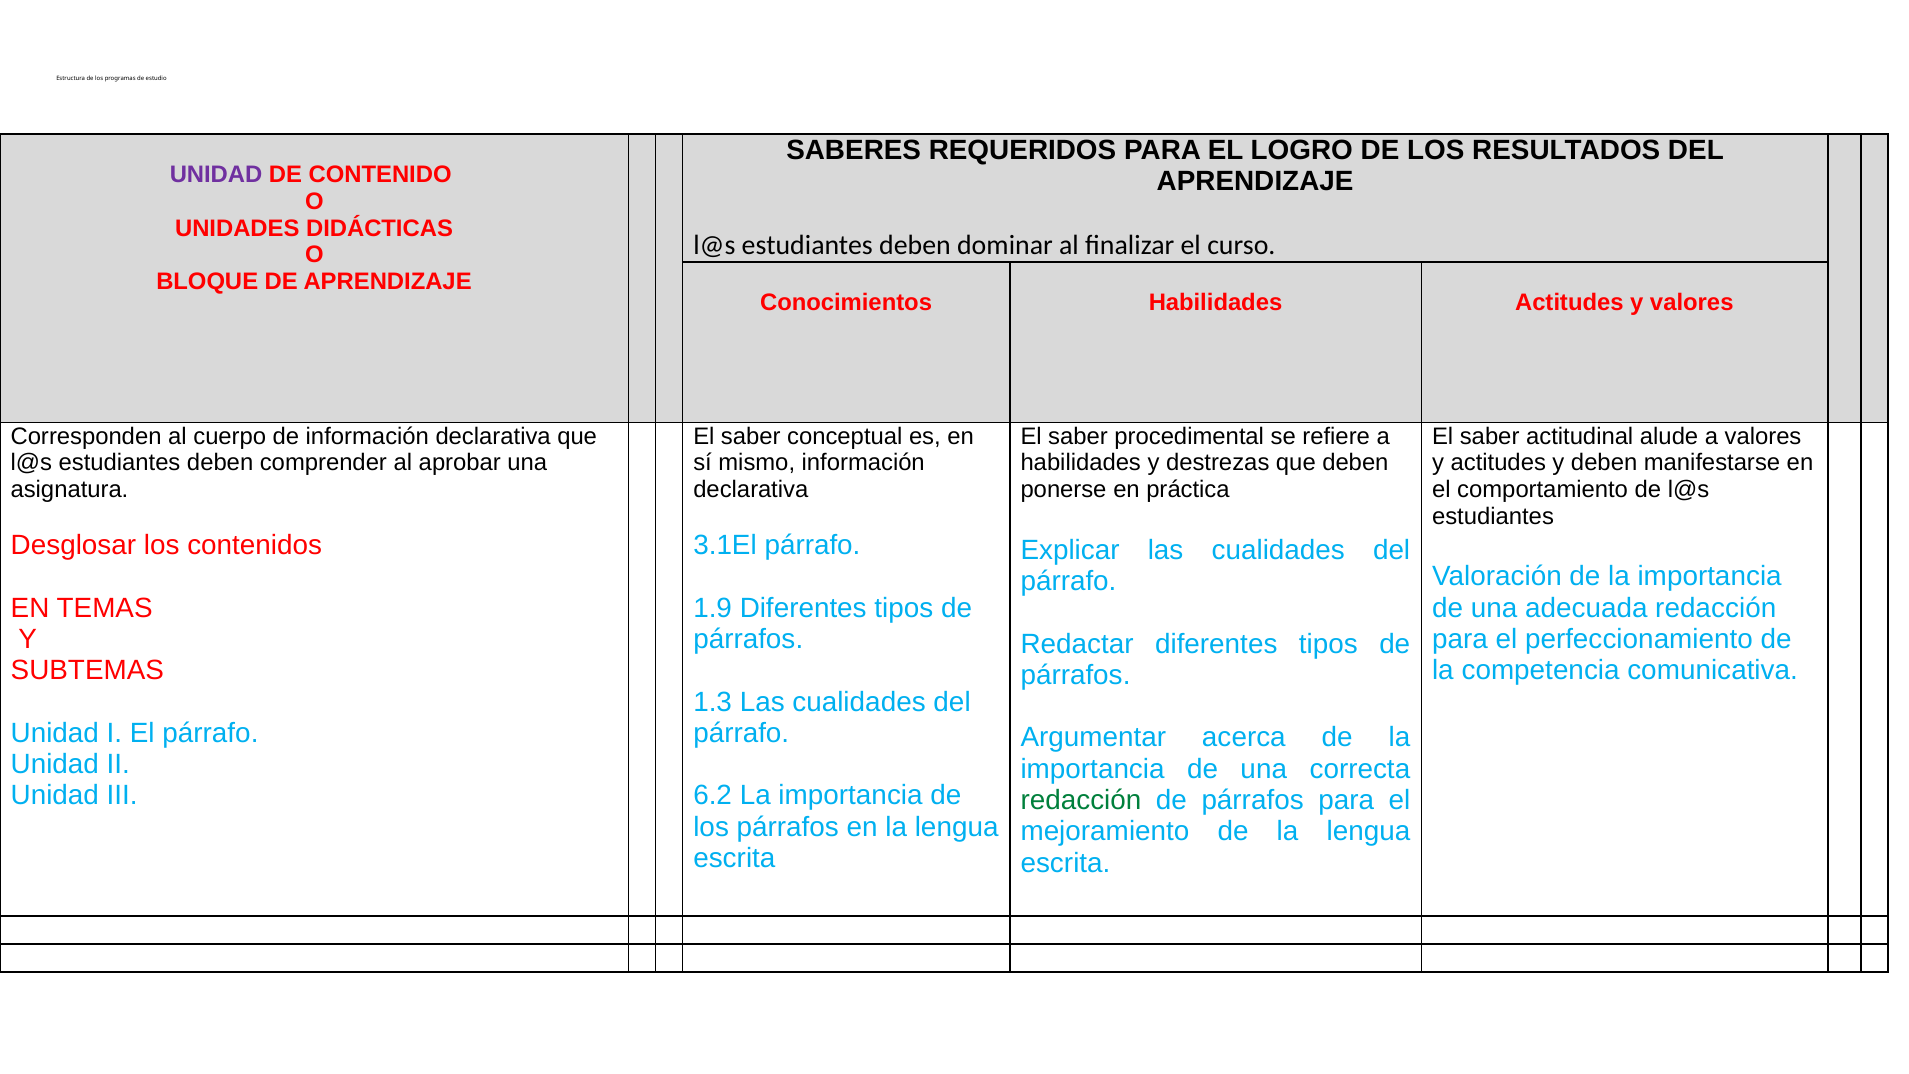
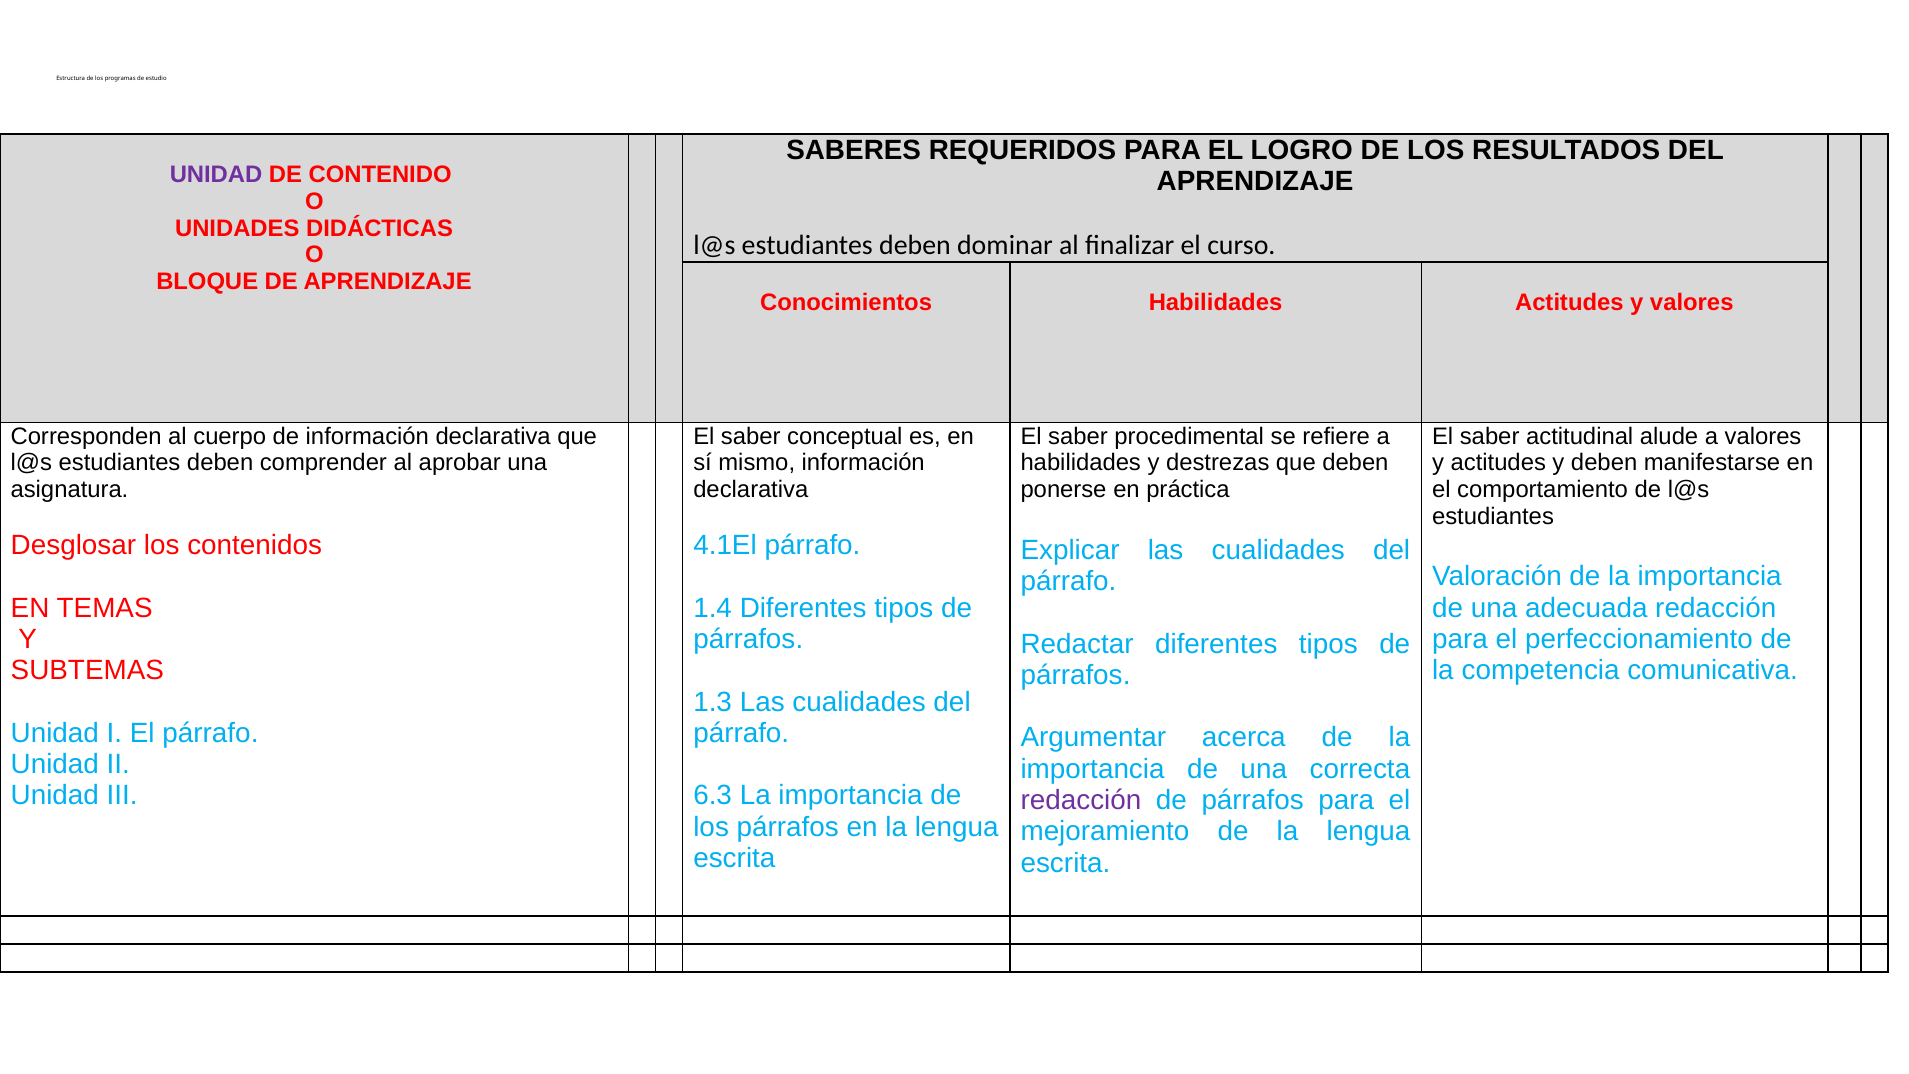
3.1El: 3.1El -> 4.1El
1.9: 1.9 -> 1.4
6.2: 6.2 -> 6.3
redacción at (1081, 800) colour: green -> purple
